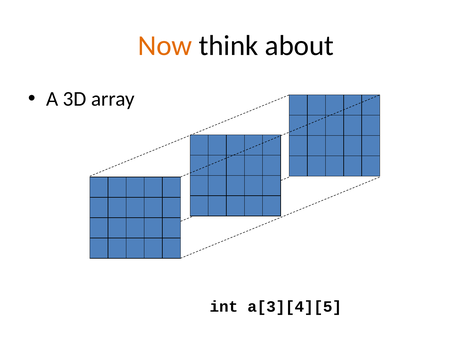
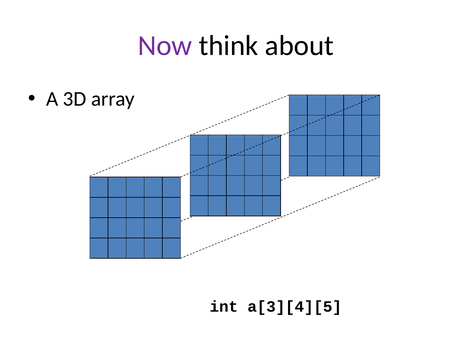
Now colour: orange -> purple
